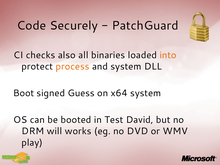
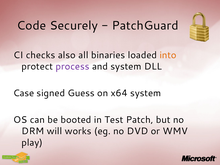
process colour: orange -> purple
Boot: Boot -> Case
David: David -> Patch
